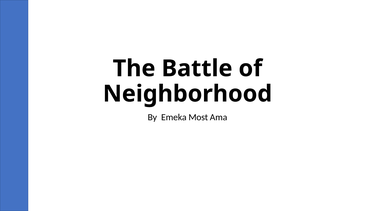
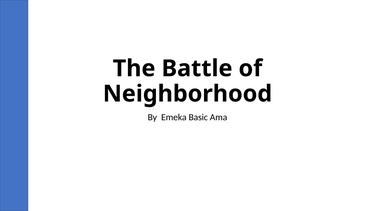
Most: Most -> Basic
